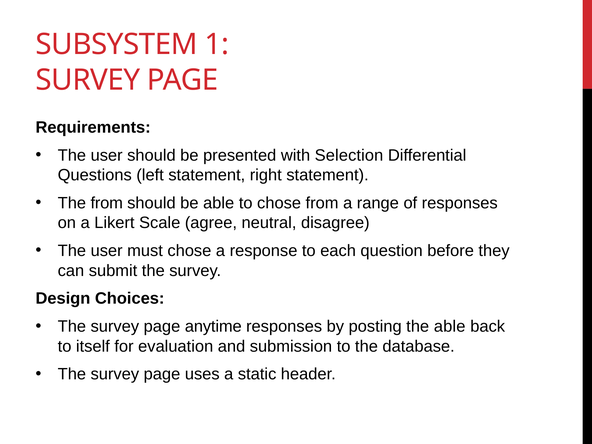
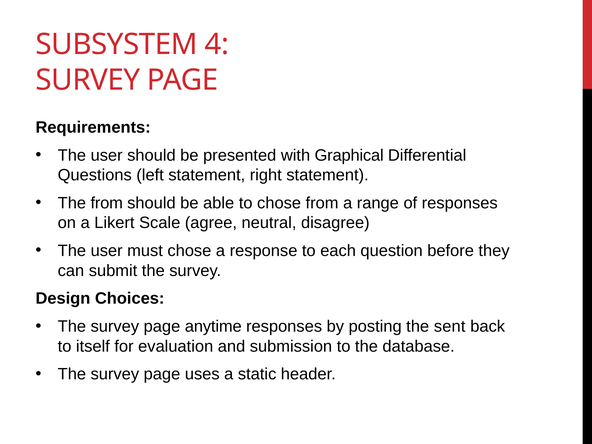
1: 1 -> 4
Selection: Selection -> Graphical
the able: able -> sent
